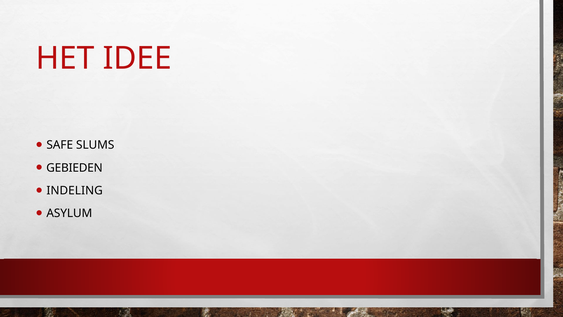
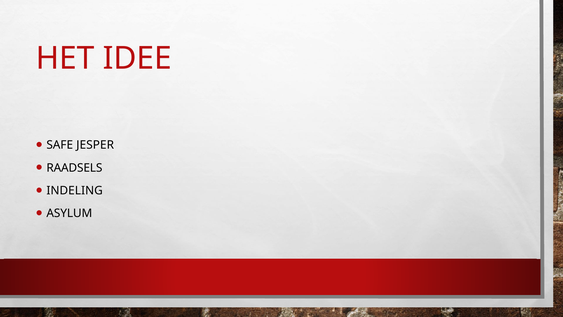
SLUMS: SLUMS -> JESPER
GEBIEDEN: GEBIEDEN -> RAADSELS
